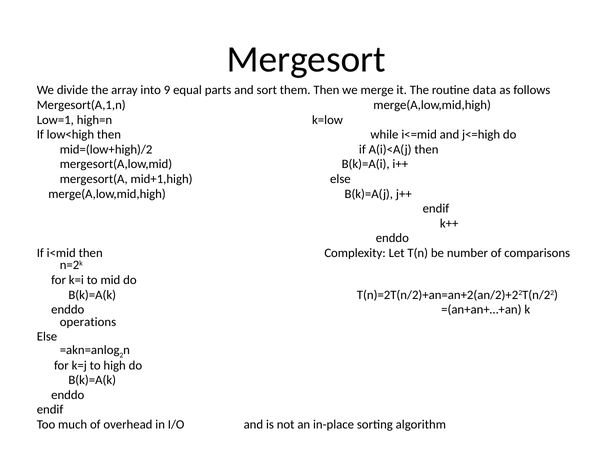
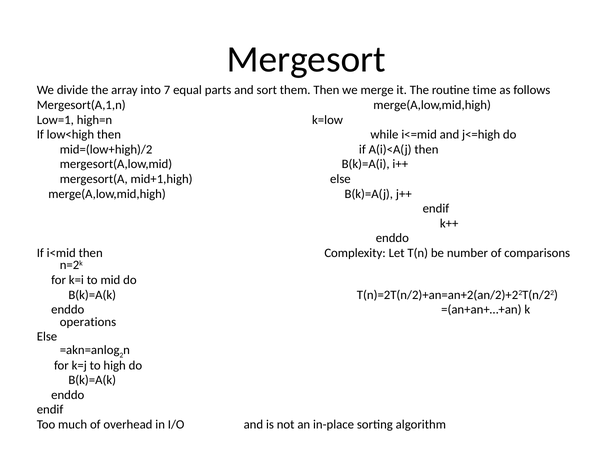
9: 9 -> 7
data: data -> time
